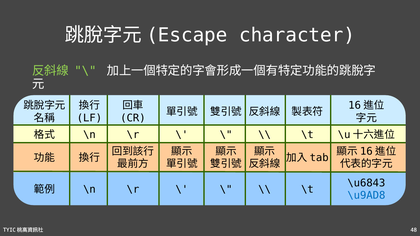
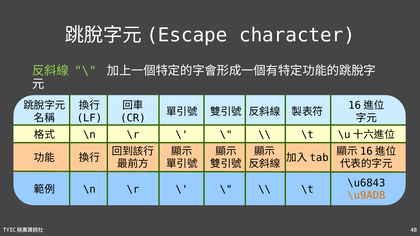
\u9AD8 colour: blue -> orange
